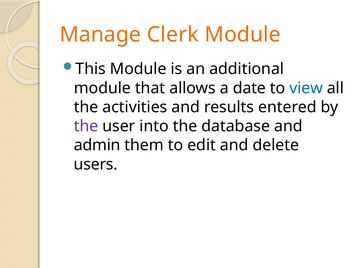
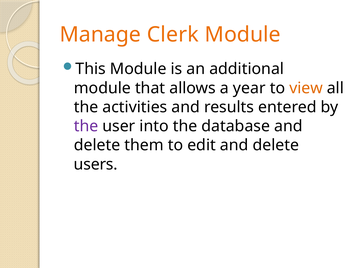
date: date -> year
view colour: blue -> orange
admin at (97, 145): admin -> delete
